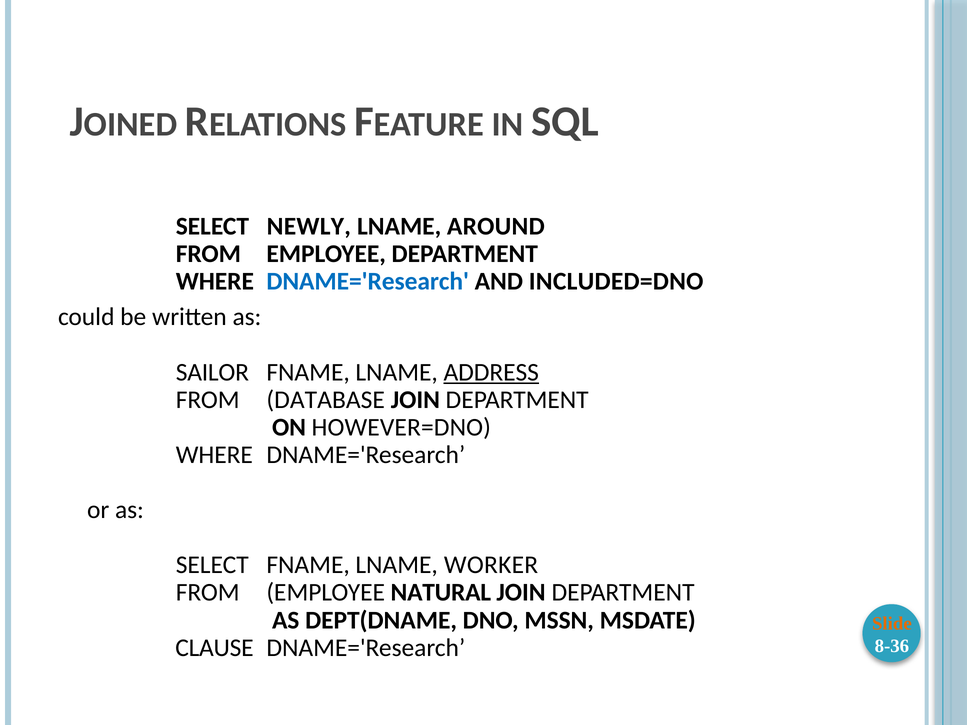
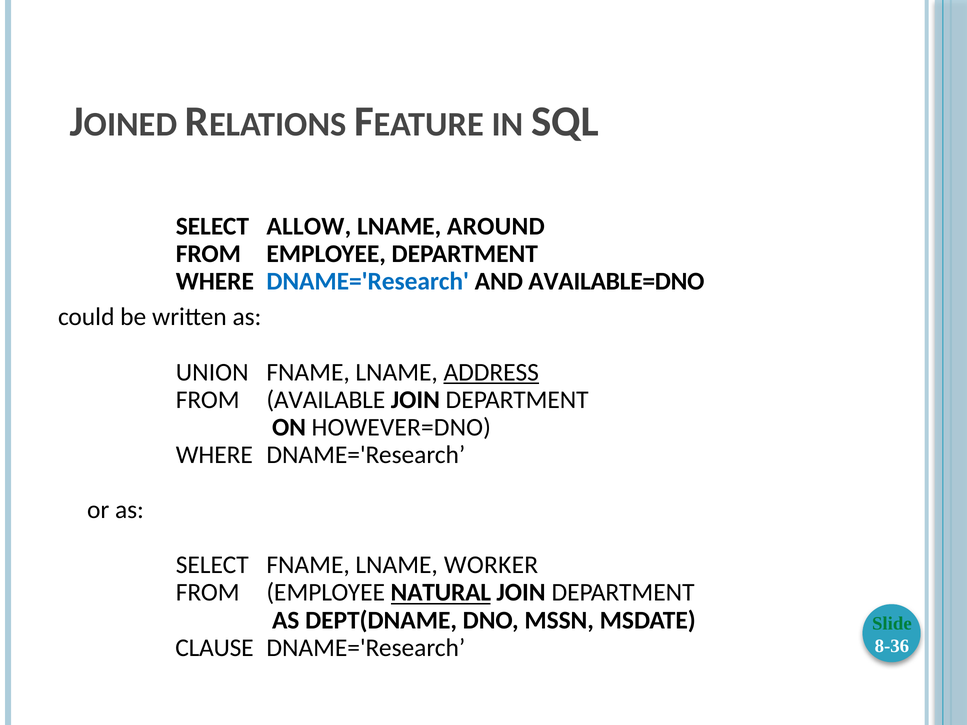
NEWLY: NEWLY -> ALLOW
INCLUDED=DNO: INCLUDED=DNO -> AVAILABLE=DNO
SAILOR: SAILOR -> UNION
DATABASE: DATABASE -> AVAILABLE
NATURAL underline: none -> present
Slide colour: orange -> green
